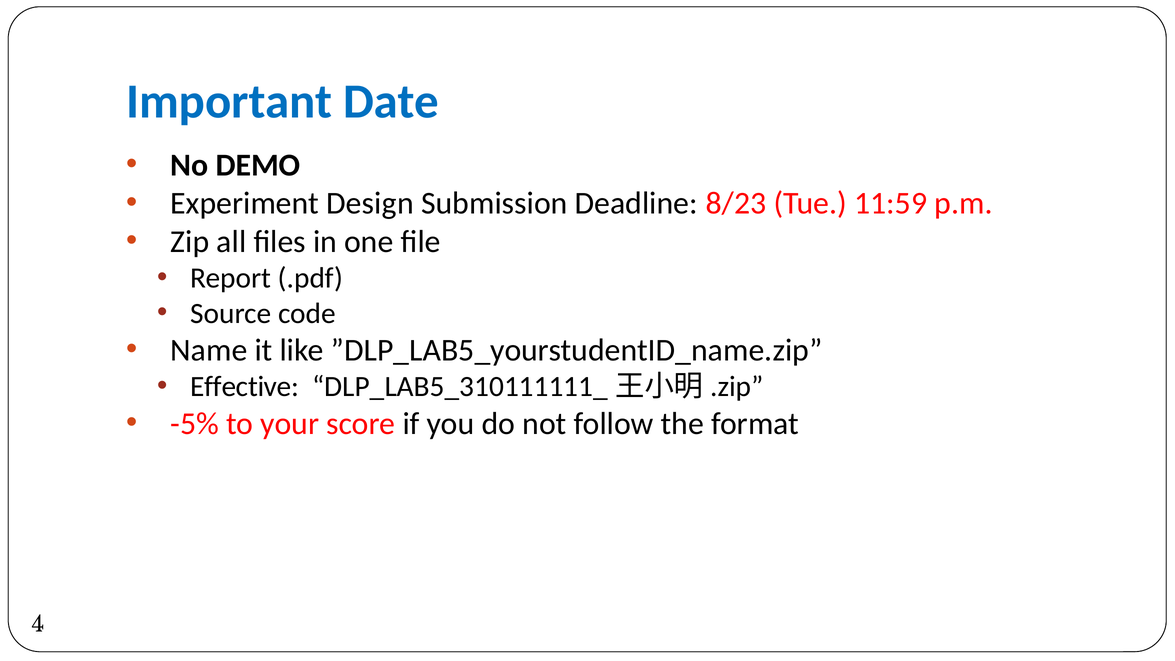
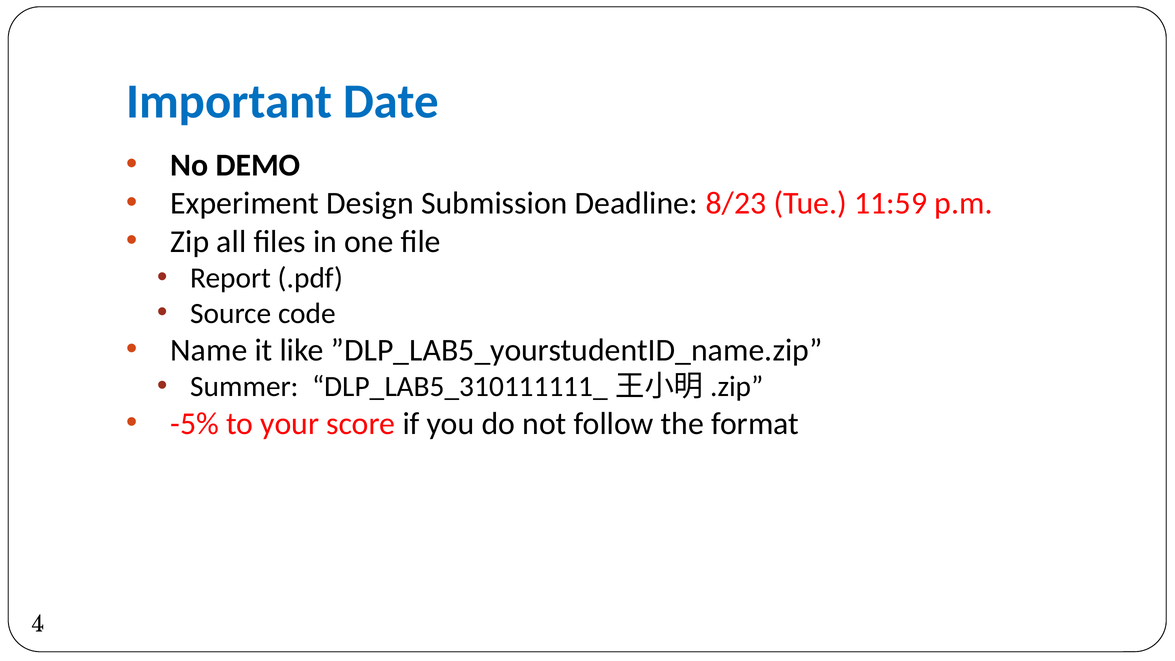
Effective: Effective -> Summer
